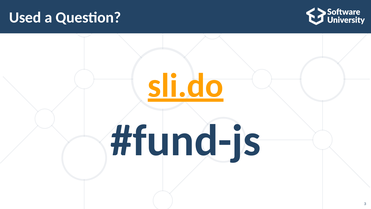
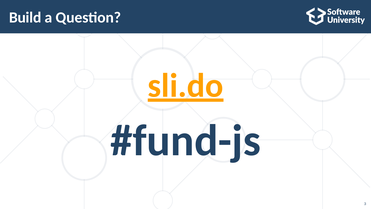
Used: Used -> Build
